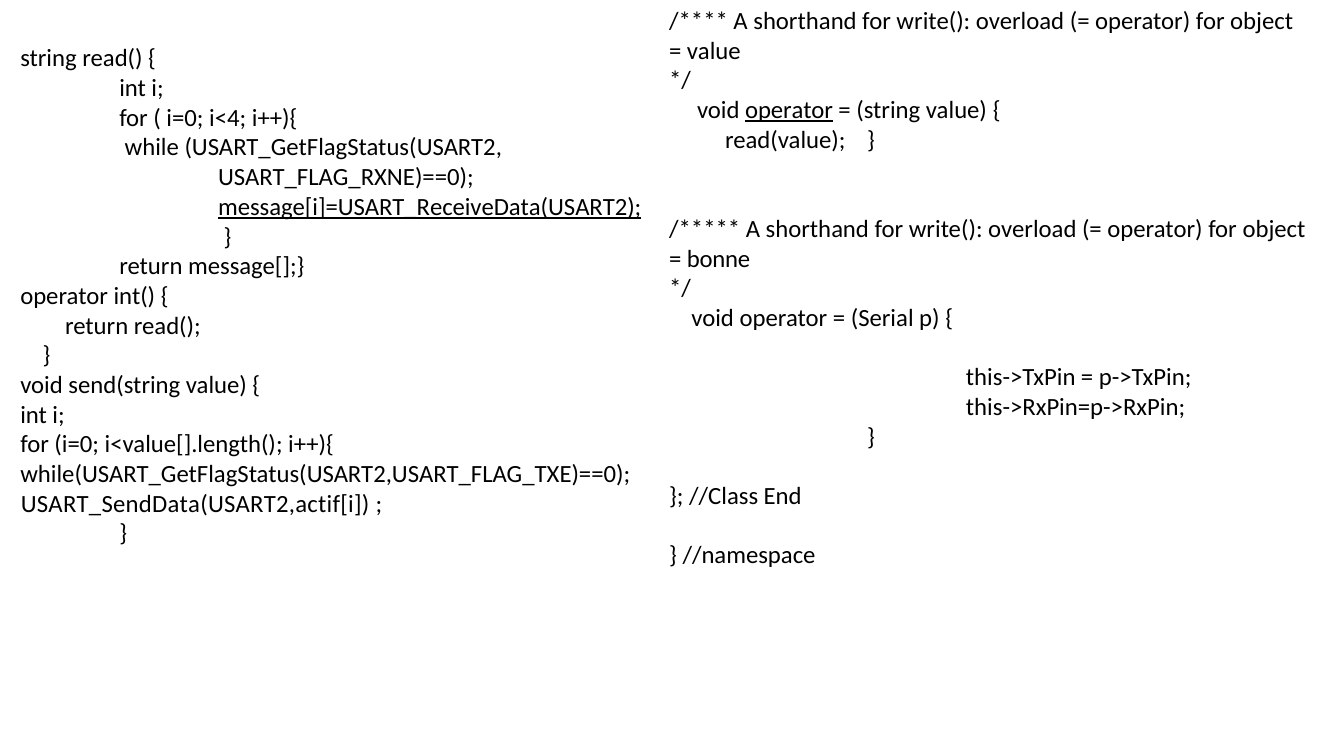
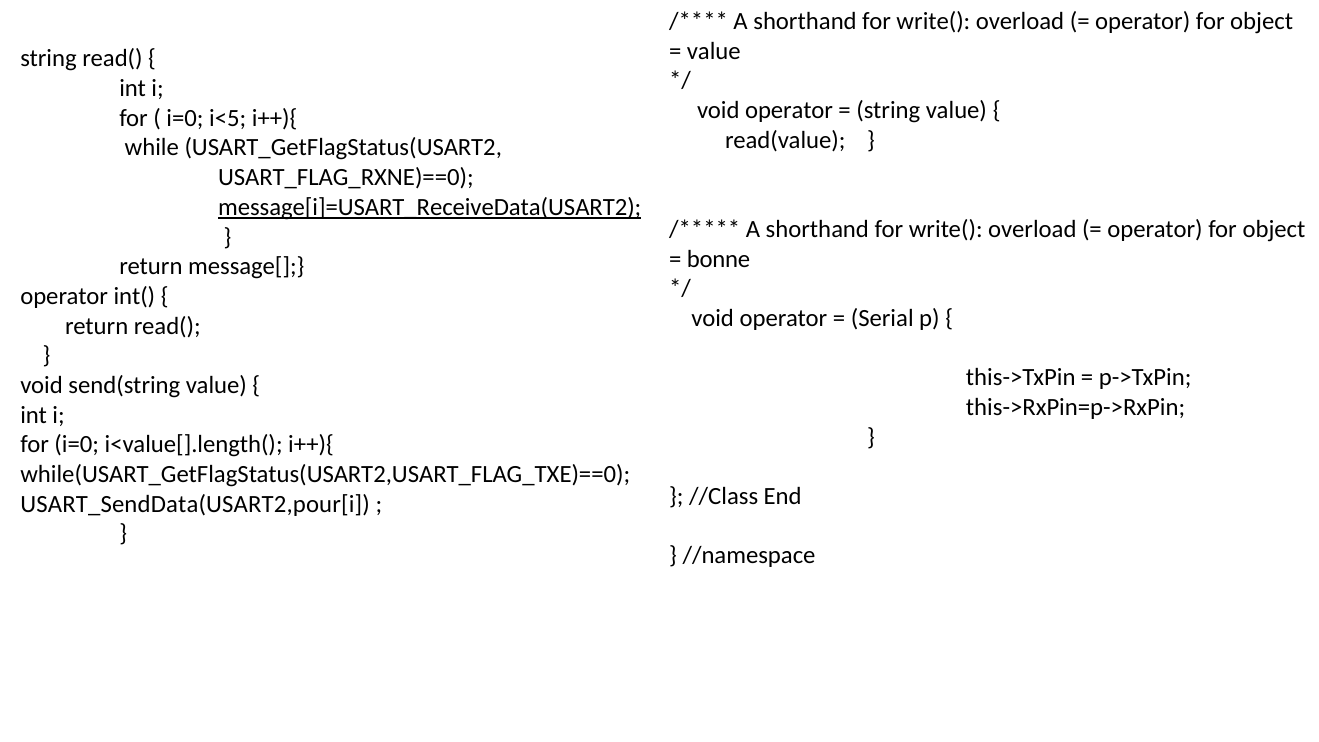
operator at (789, 110) underline: present -> none
i<4: i<4 -> i<5
USART_SendData(USART2,actif[i: USART_SendData(USART2,actif[i -> USART_SendData(USART2,pour[i
